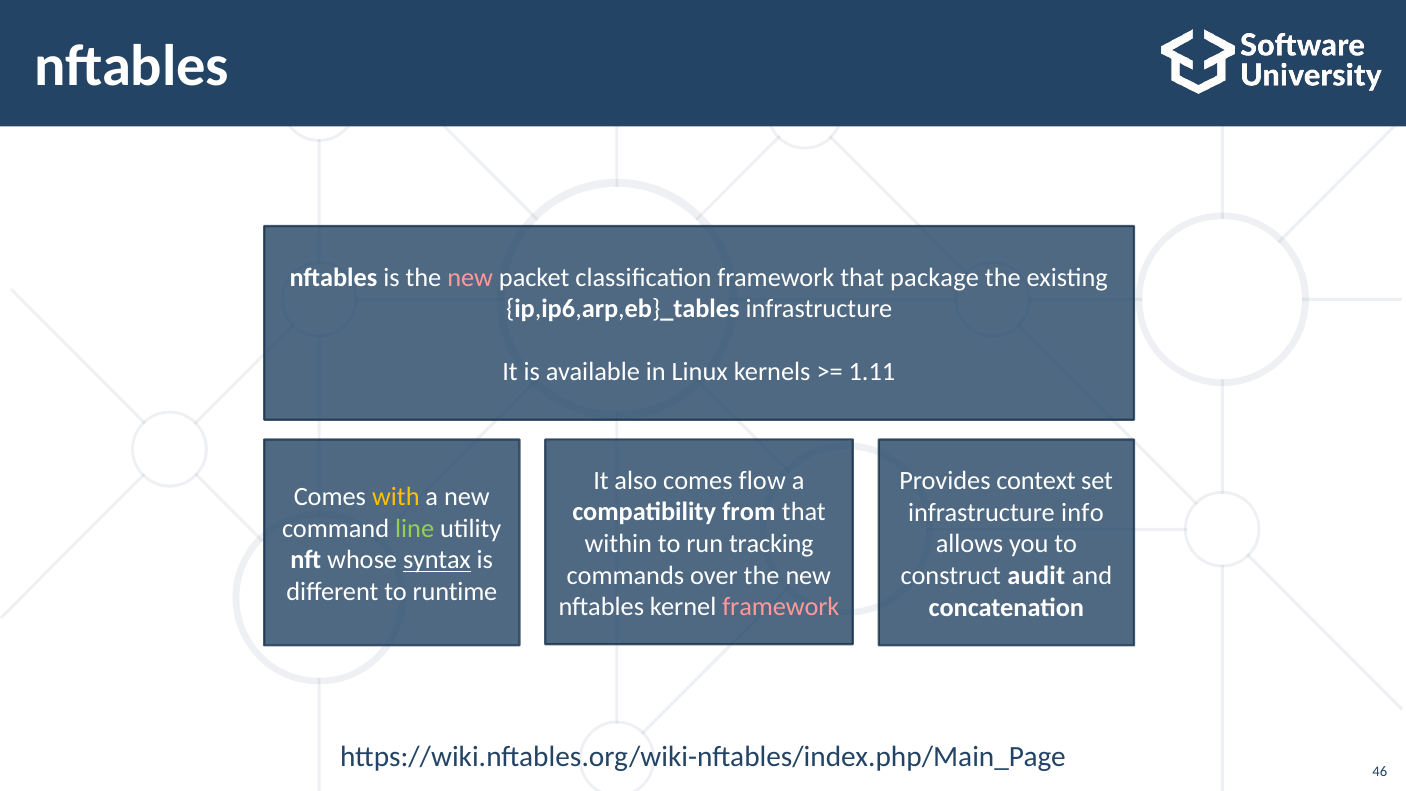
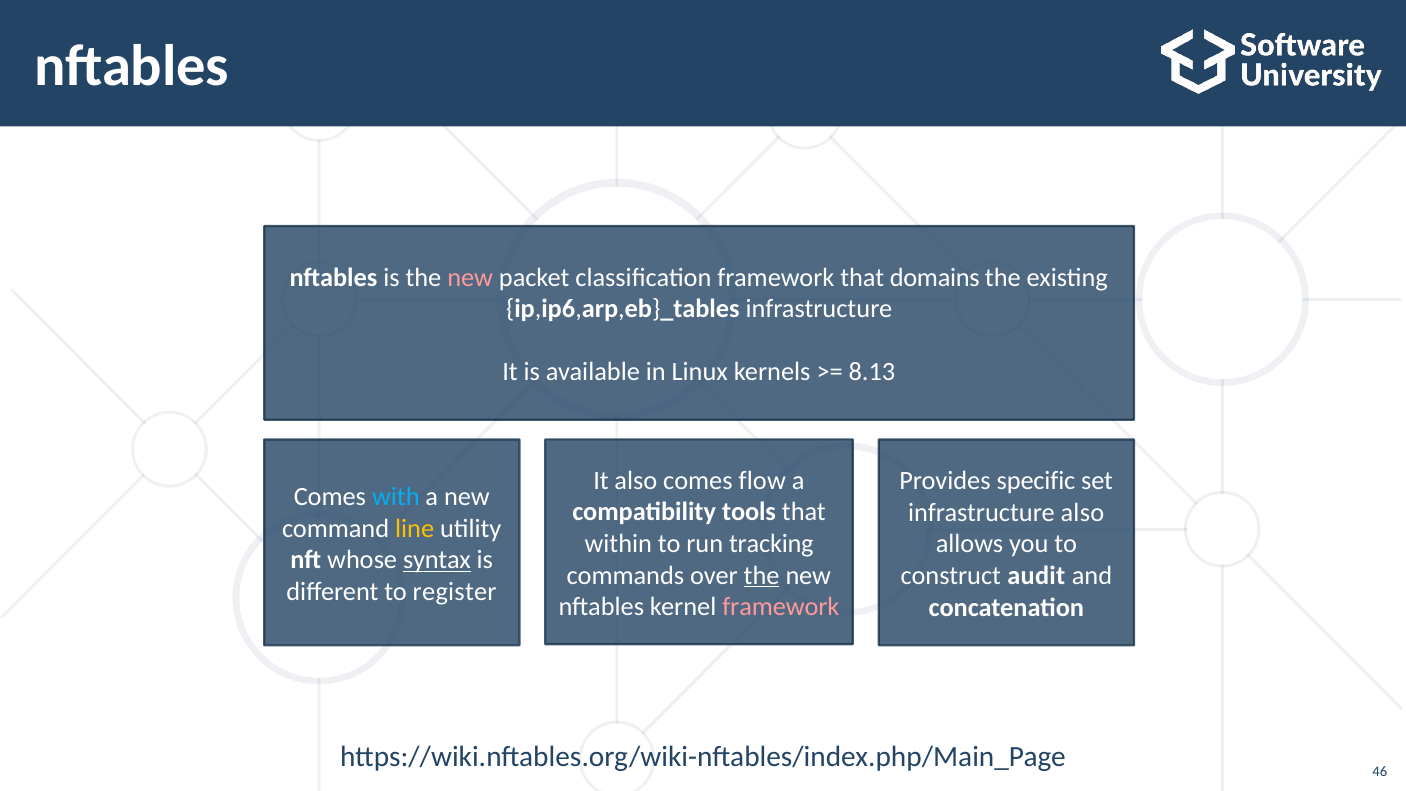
package: package -> domains
1.11: 1.11 -> 8.13
context: context -> specific
with colour: yellow -> light blue
from: from -> tools
infrastructure info: info -> also
line colour: light green -> yellow
the at (762, 575) underline: none -> present
runtime: runtime -> register
